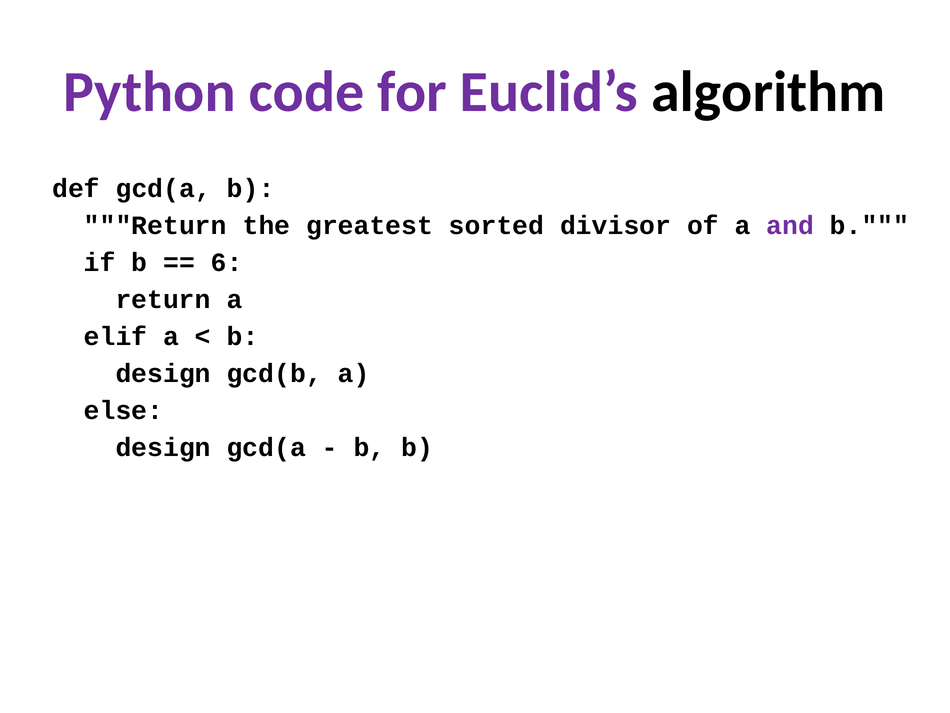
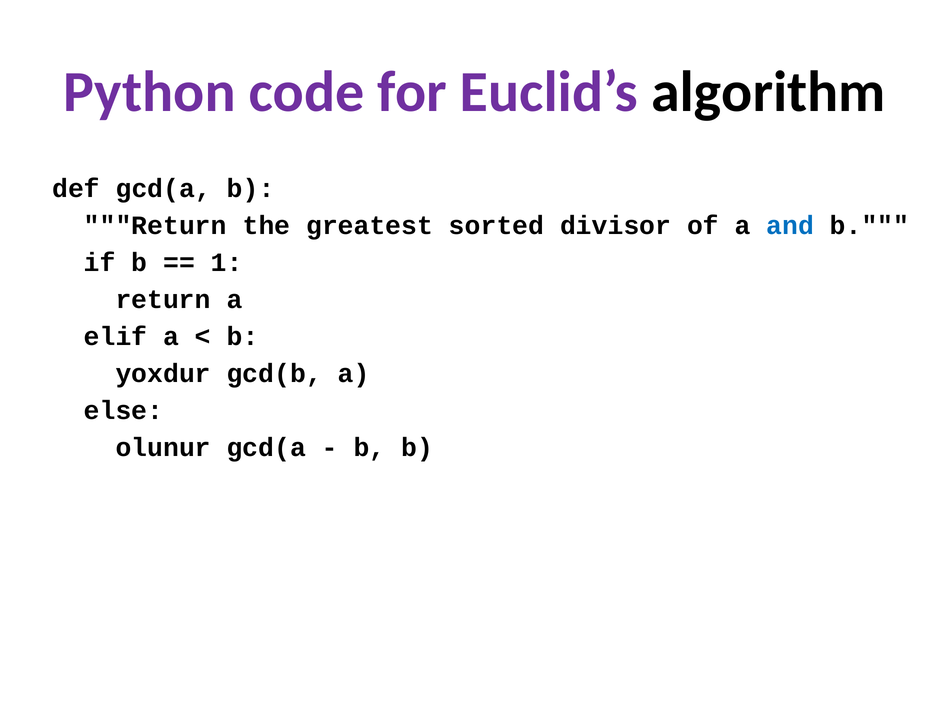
and colour: purple -> blue
6: 6 -> 1
design at (163, 373): design -> yoxdur
design at (163, 447): design -> olunur
